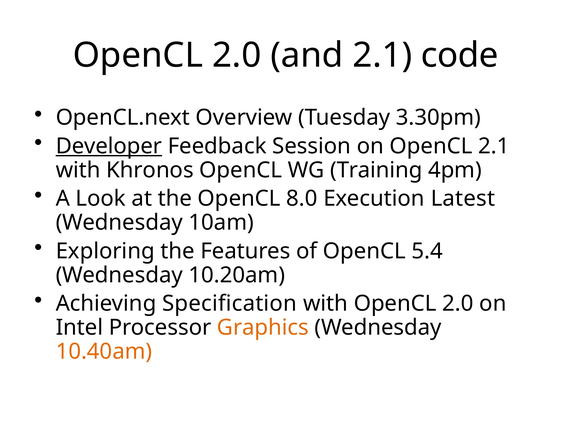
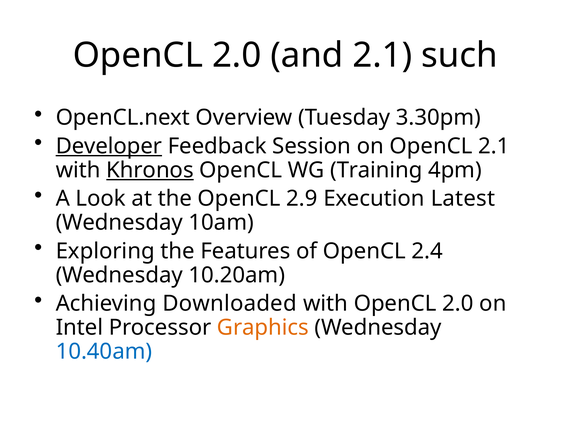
code: code -> such
Khronos underline: none -> present
8.0: 8.0 -> 2.9
5.4: 5.4 -> 2.4
Specification: Specification -> Downloaded
10.40am colour: orange -> blue
